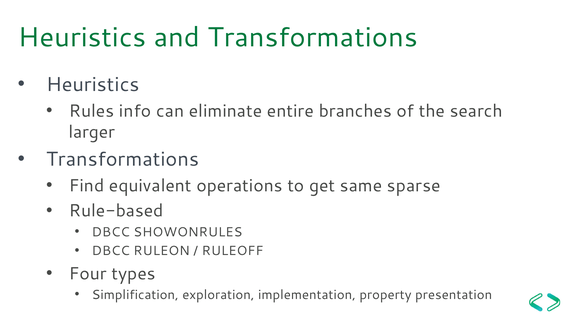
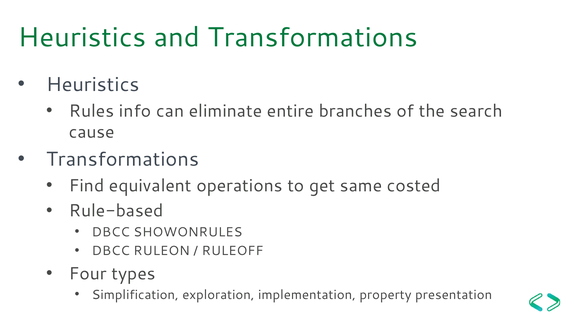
larger: larger -> cause
sparse: sparse -> costed
